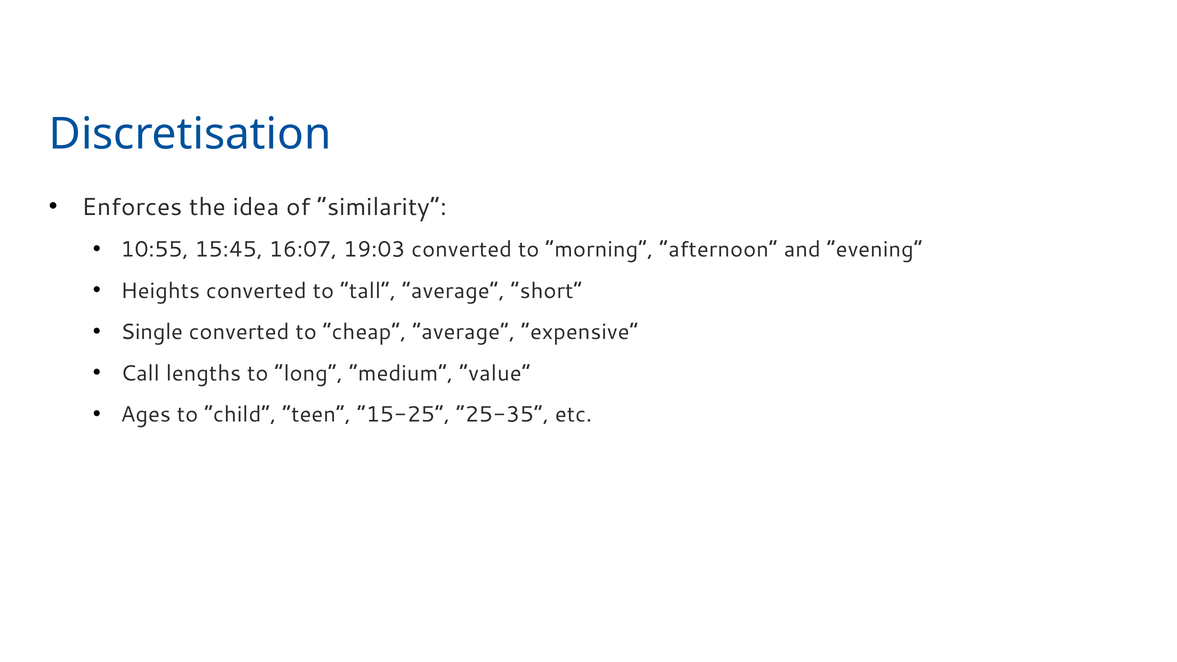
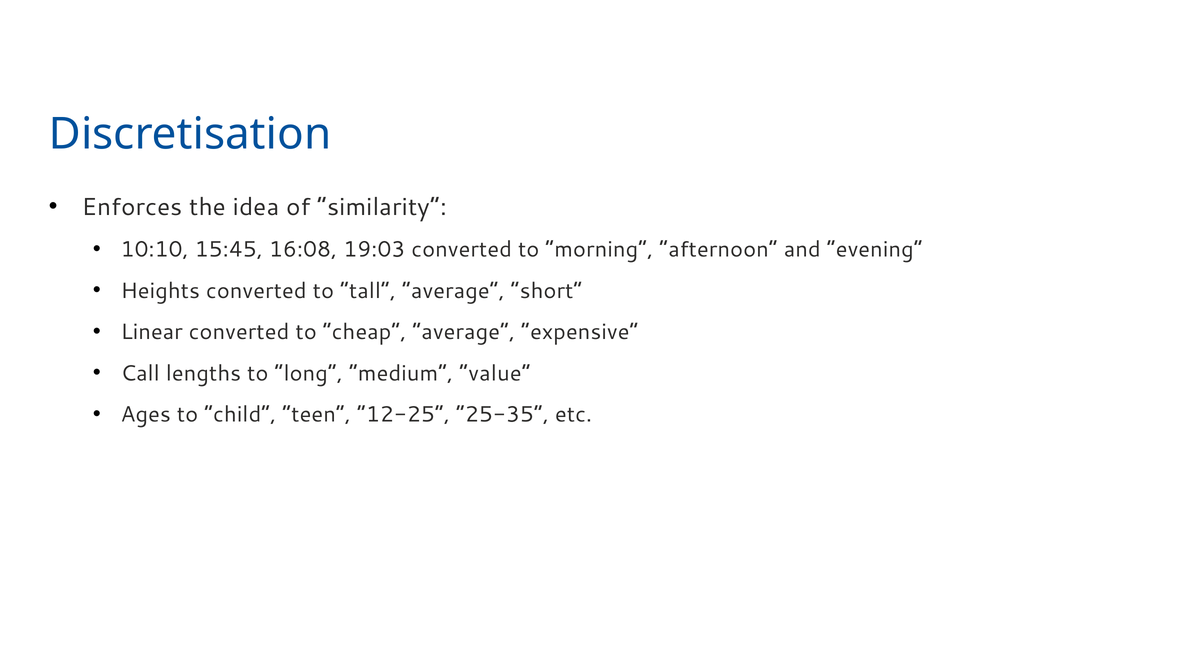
10:55: 10:55 -> 10:10
16:07: 16:07 -> 16:08
Single: Single -> Linear
15-25: 15-25 -> 12-25
